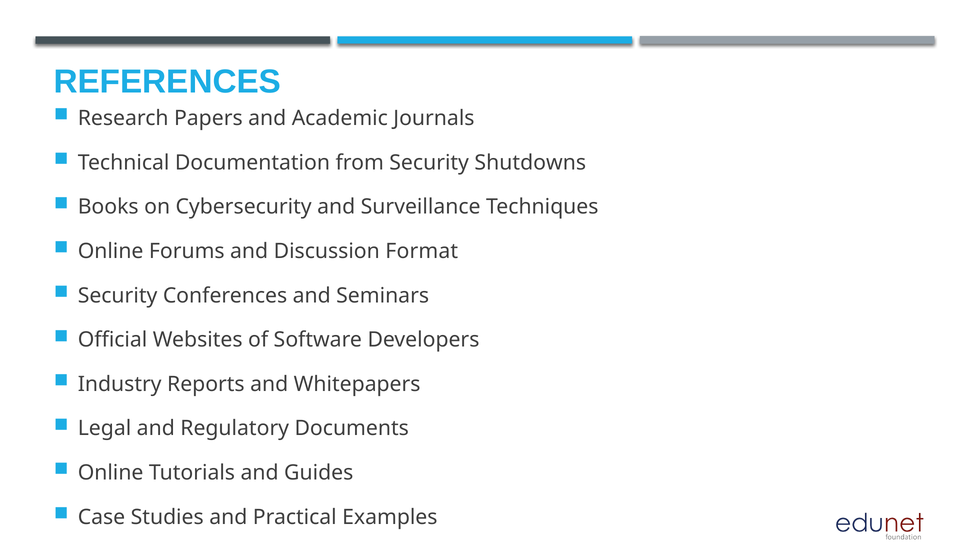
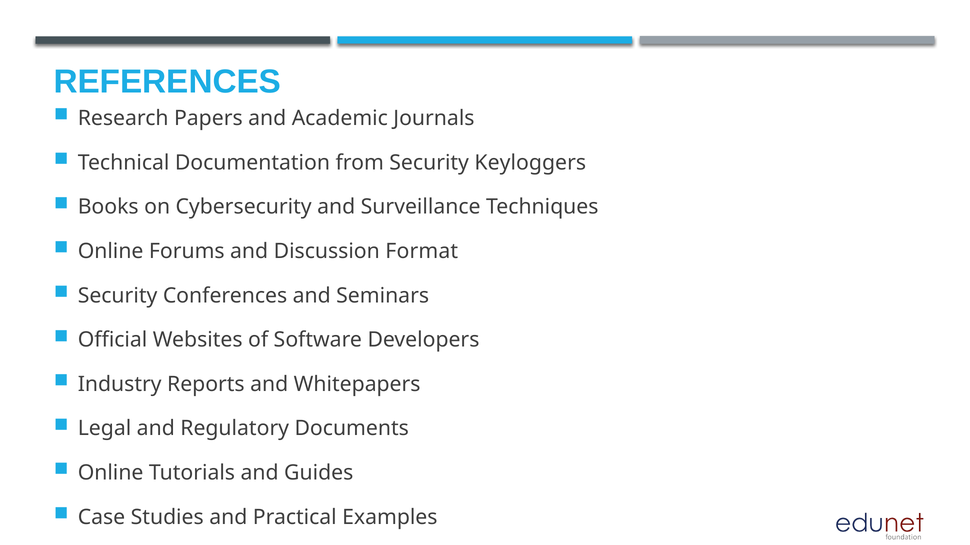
Shutdowns: Shutdowns -> Keyloggers
